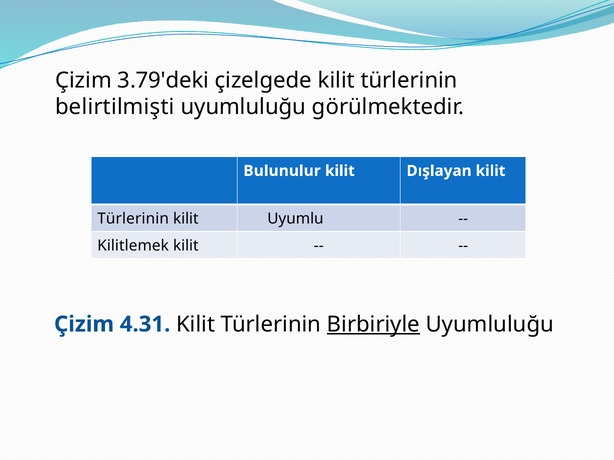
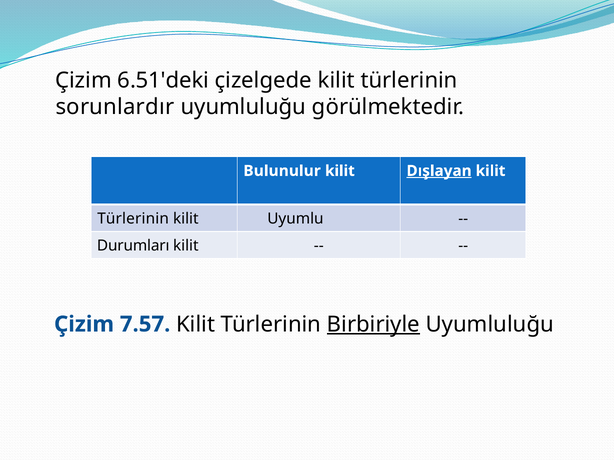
3.79'deki: 3.79'deki -> 6.51'deki
belirtilmişti: belirtilmişti -> sorunlardır
Dışlayan underline: none -> present
Kilitlemek: Kilitlemek -> Durumları
4.31: 4.31 -> 7.57
